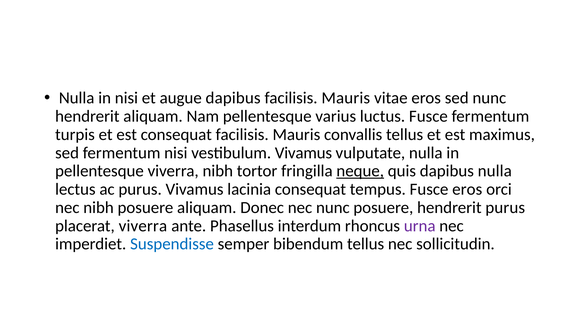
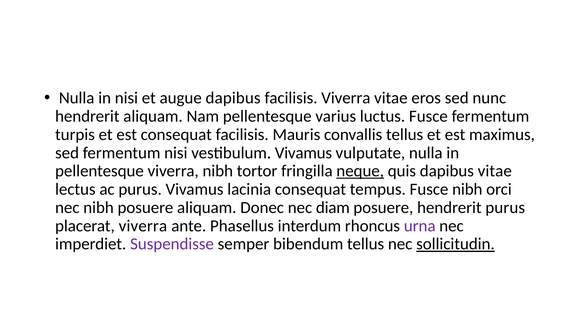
Mauris at (346, 98): Mauris -> Viverra
dapibus nulla: nulla -> vitae
Fusce eros: eros -> nibh
nec nunc: nunc -> diam
Suspendisse colour: blue -> purple
sollicitudin underline: none -> present
